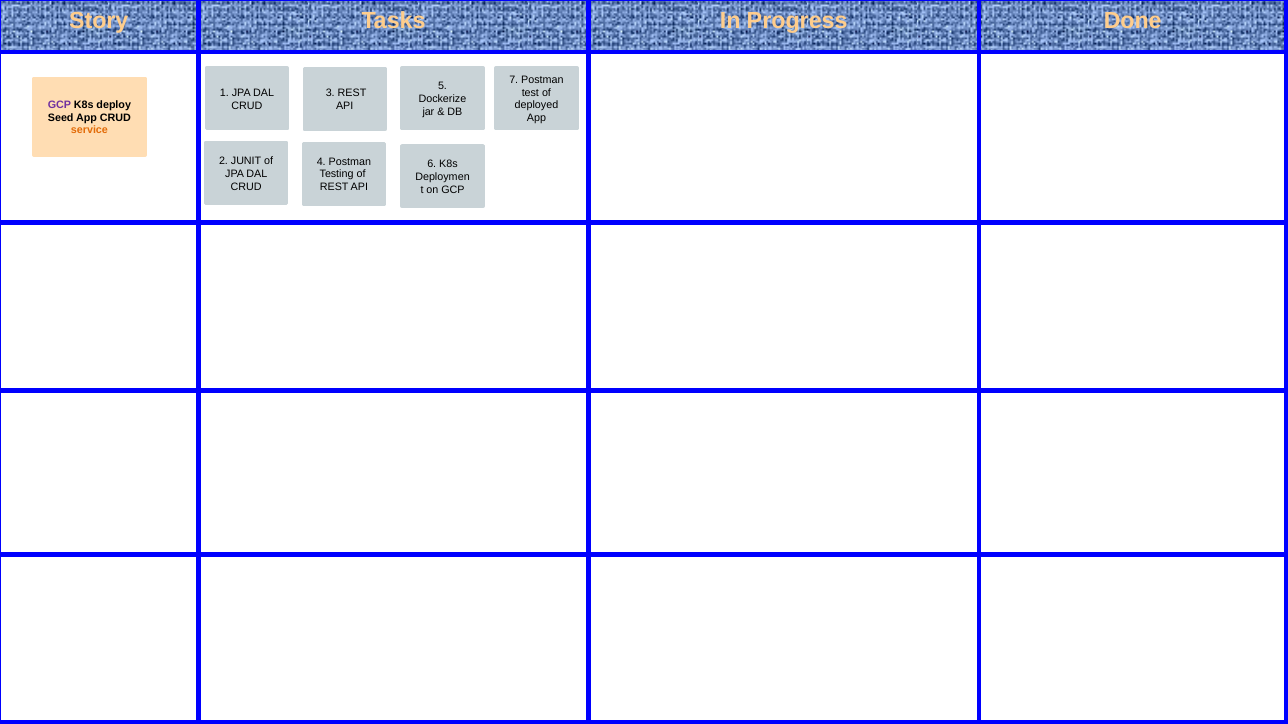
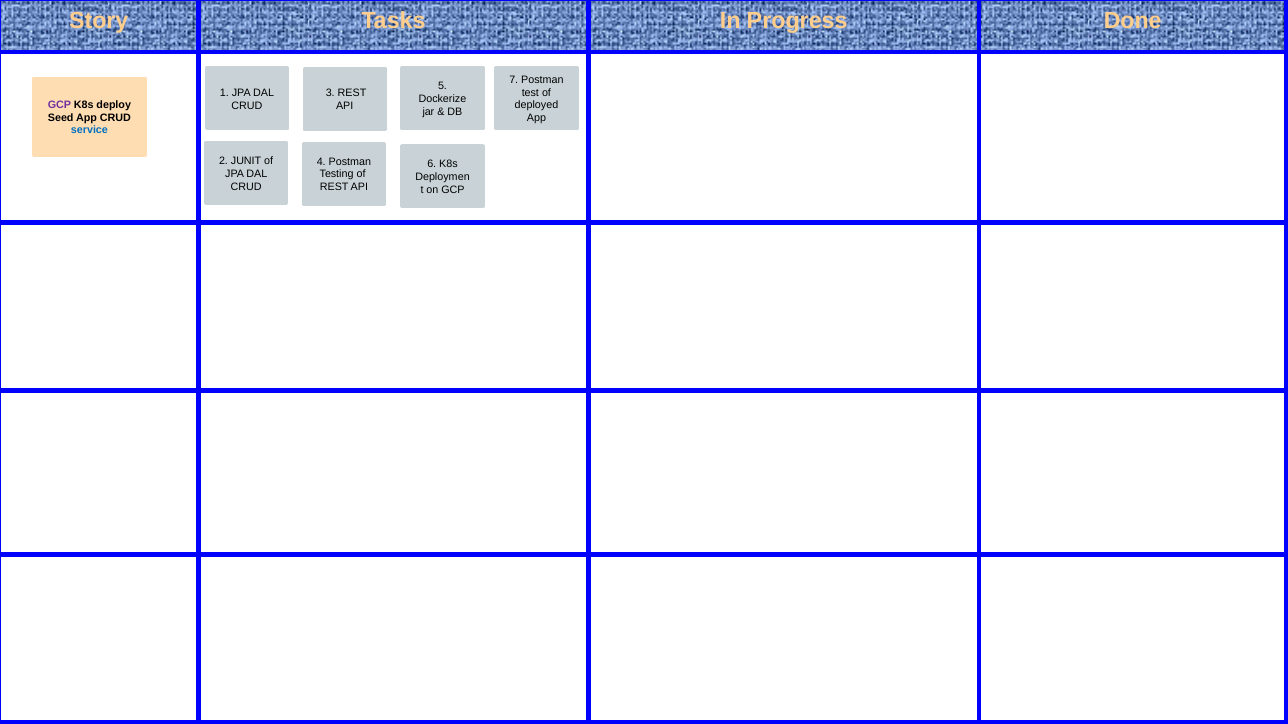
service colour: orange -> blue
